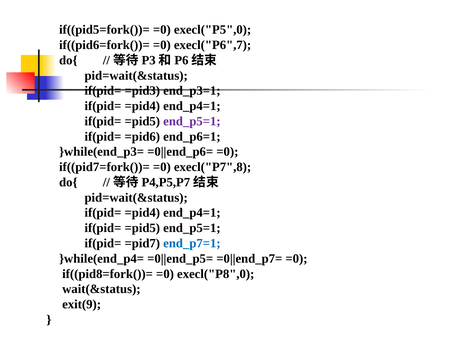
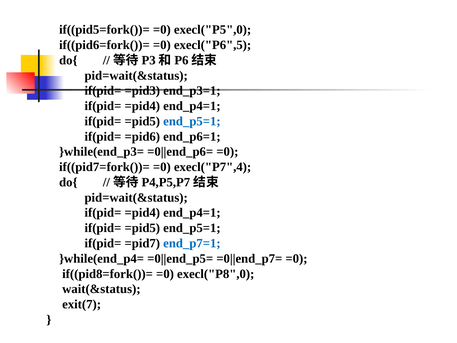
execl("P6",7: execl("P6",7 -> execl("P6",5
end_p5=1 at (192, 121) colour: purple -> blue
execl("P7",8: execl("P7",8 -> execl("P7",4
exit(9: exit(9 -> exit(7
